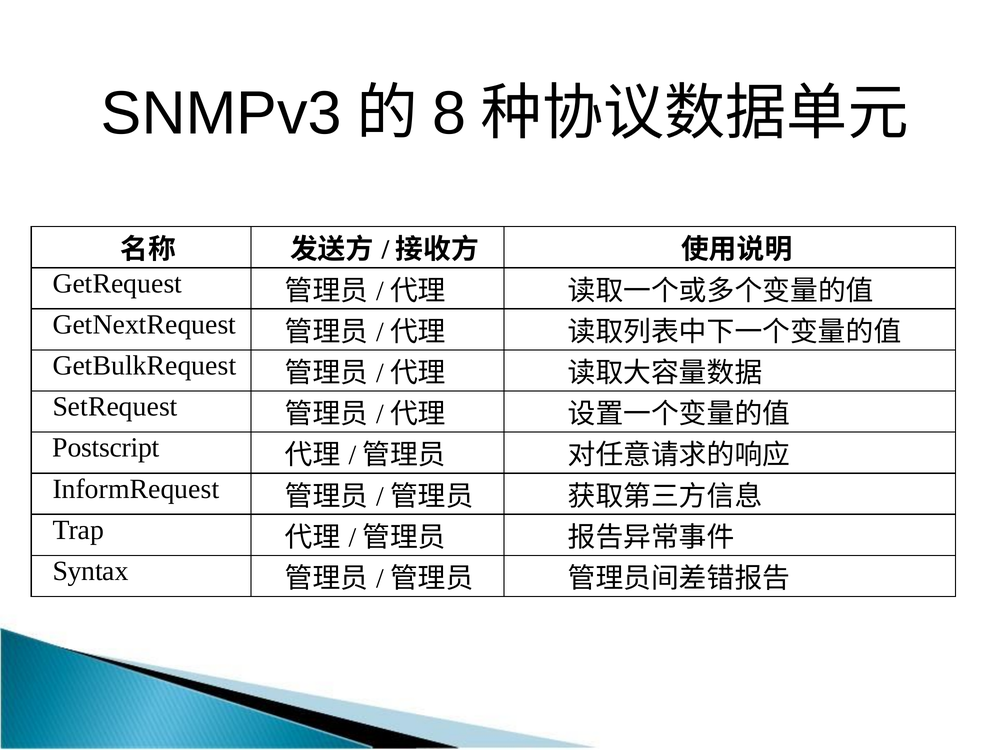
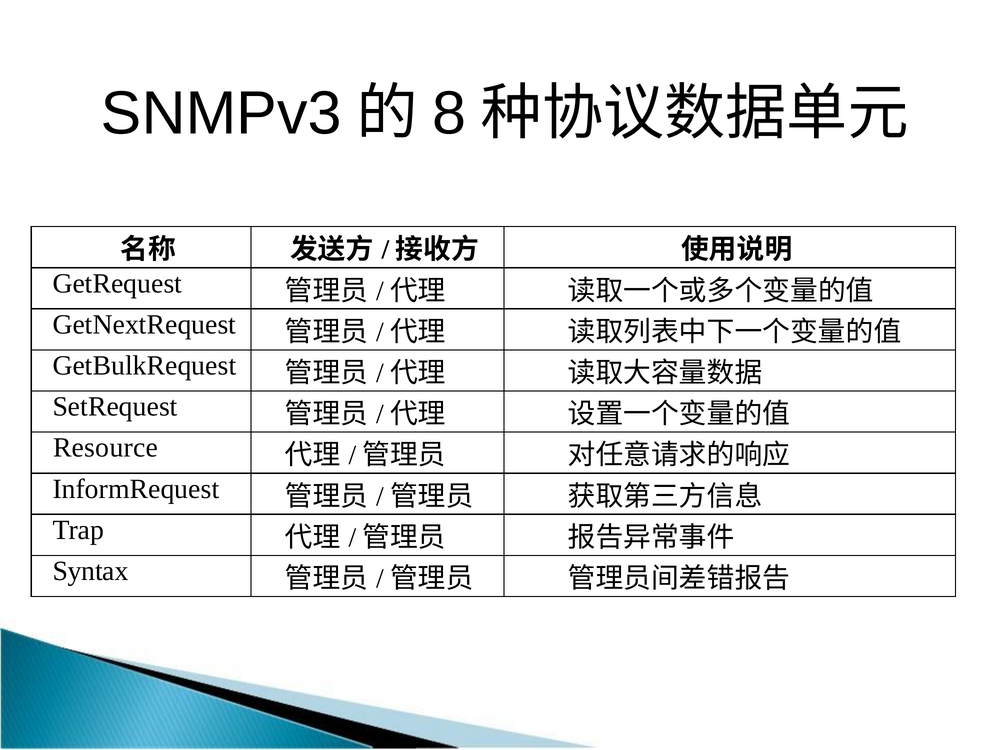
Postscript: Postscript -> Resource
